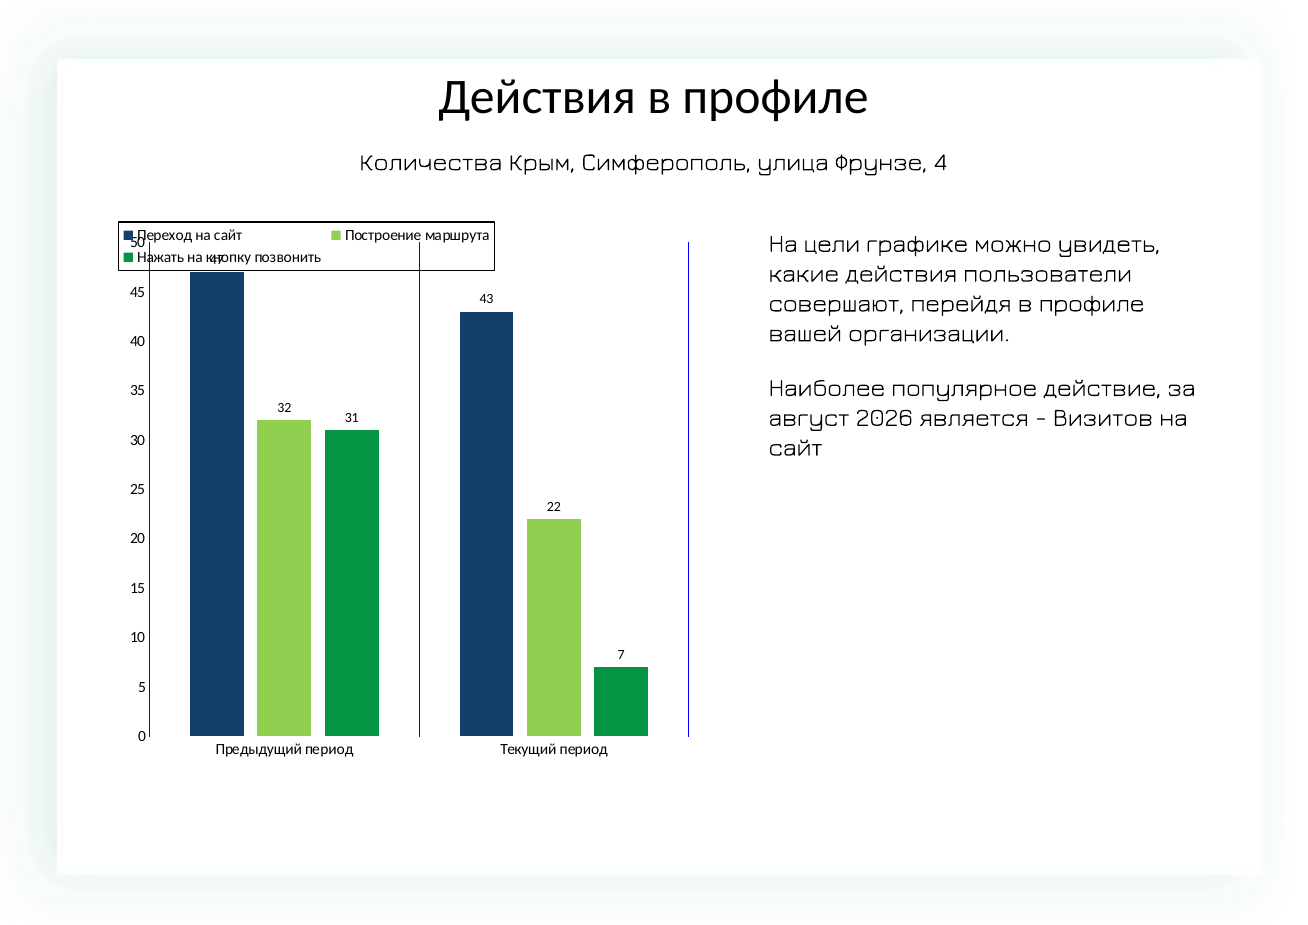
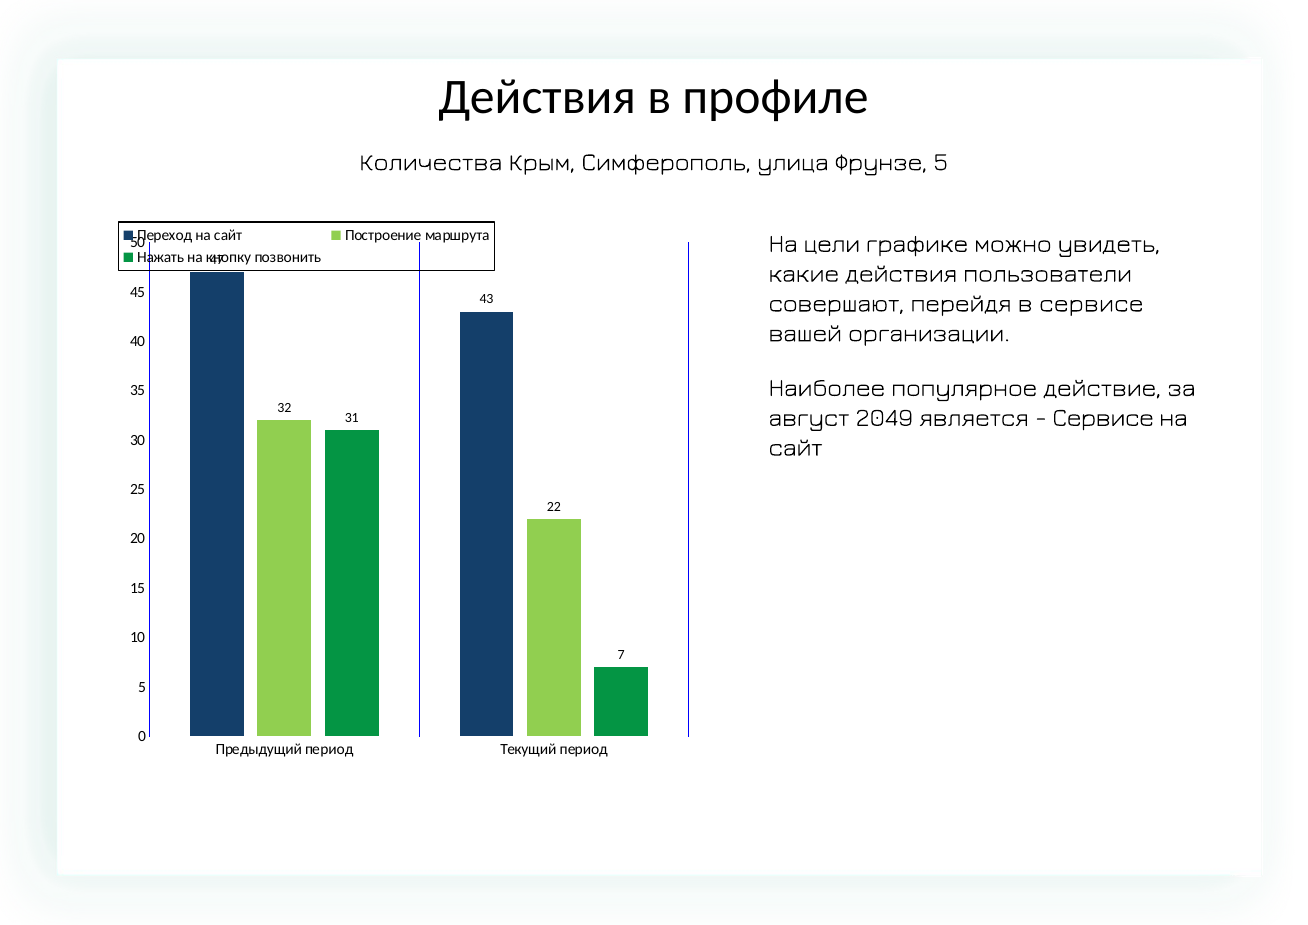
Фрунзе 4: 4 -> 5
перейдя в профиле: профиле -> сервисе
2026: 2026 -> 2049
Визитов at (1103, 418): Визитов -> Сервисе
